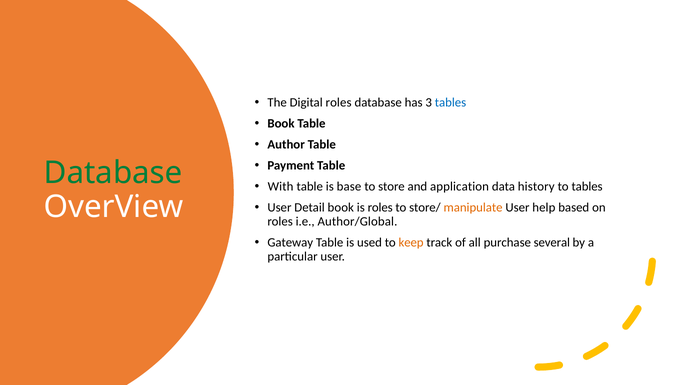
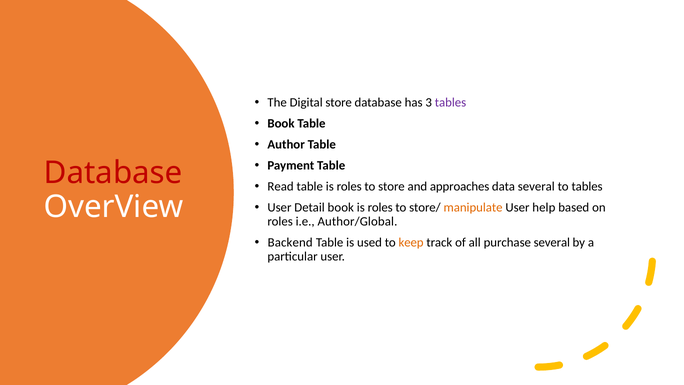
Digital roles: roles -> store
tables at (451, 102) colour: blue -> purple
Database at (113, 173) colour: green -> red
With: With -> Read
table is base: base -> roles
application: application -> approaches
data history: history -> several
Gateway: Gateway -> Backend
